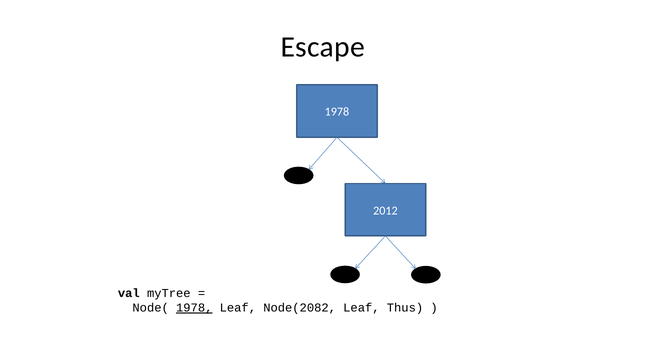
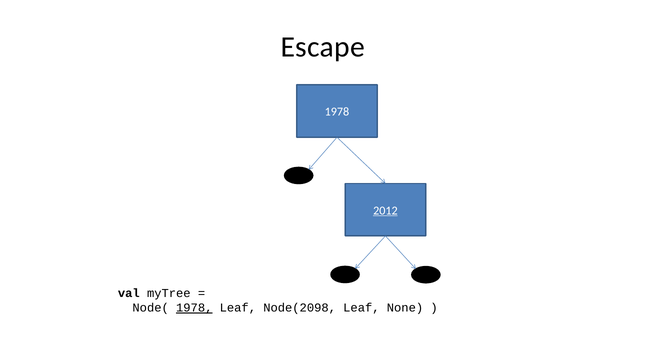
2012 underline: none -> present
Node(2082: Node(2082 -> Node(2098
Thus: Thus -> None
